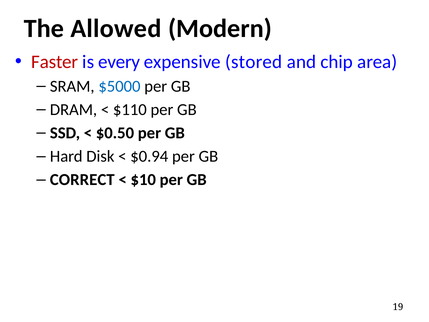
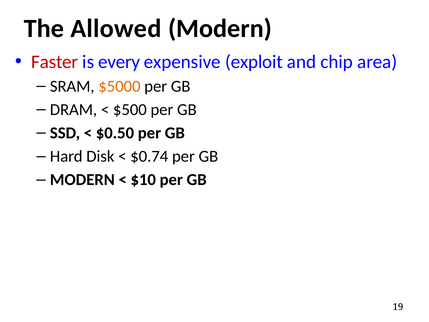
stored: stored -> exploit
$5000 colour: blue -> orange
$110: $110 -> $500
$0.94: $0.94 -> $0.74
CORRECT at (82, 180): CORRECT -> MODERN
